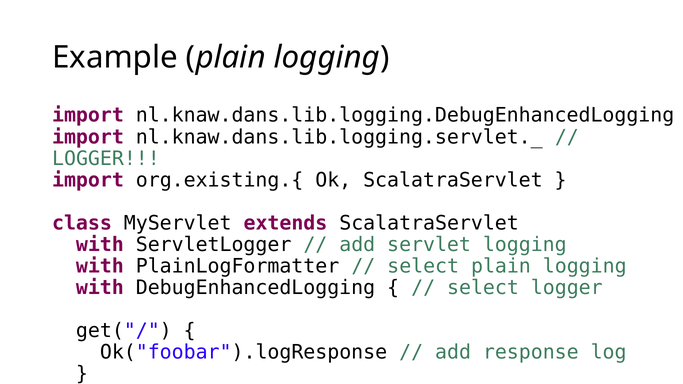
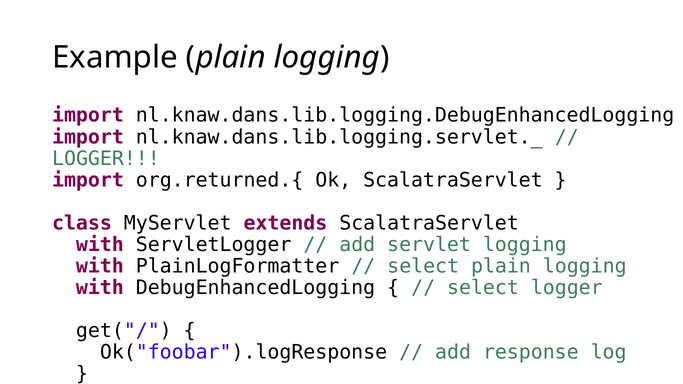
org.existing.{: org.existing.{ -> org.returned.{
